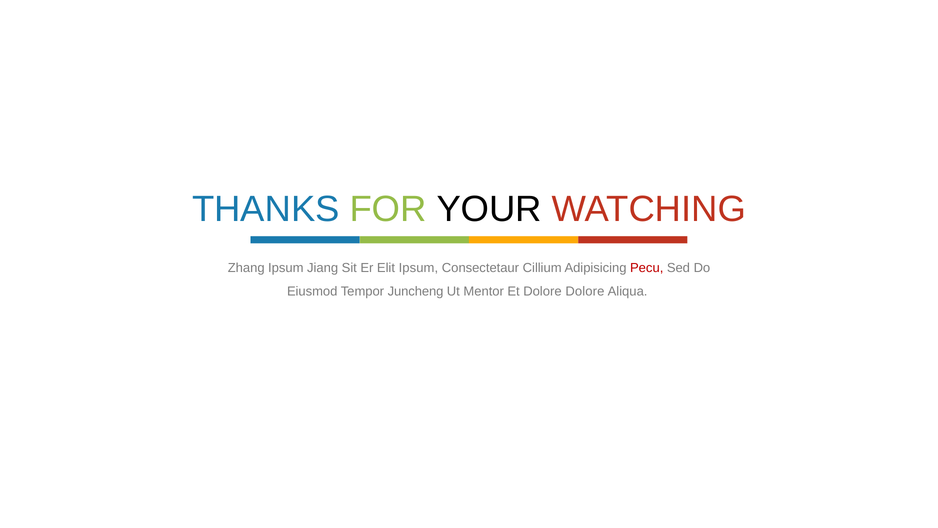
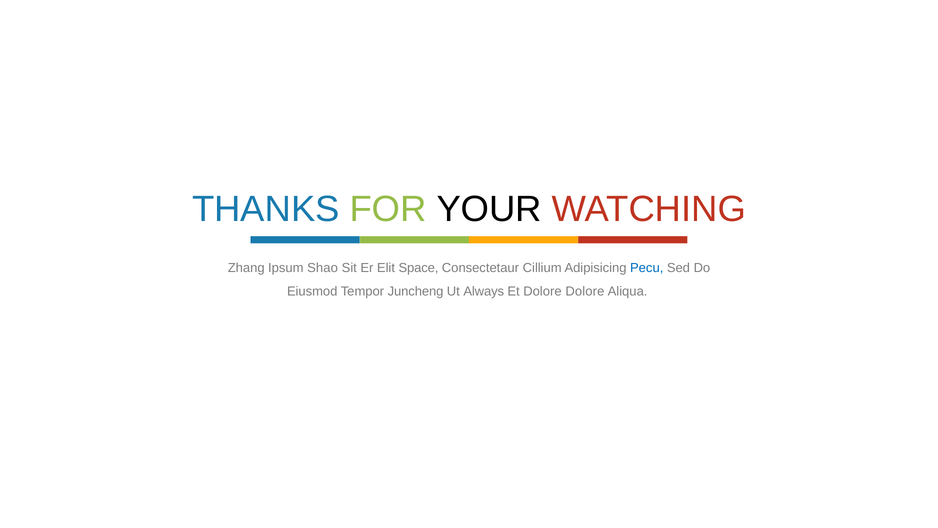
Jiang: Jiang -> Shao
Elit Ipsum: Ipsum -> Space
Pecu colour: red -> blue
Mentor: Mentor -> Always
